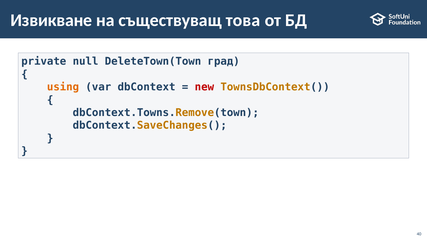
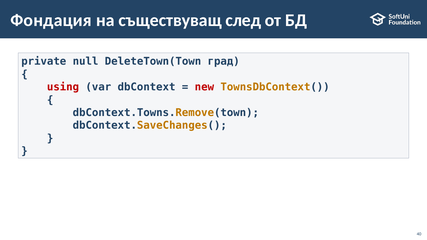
Извикване: Извикване -> Фондация
това: това -> след
using colour: orange -> red
